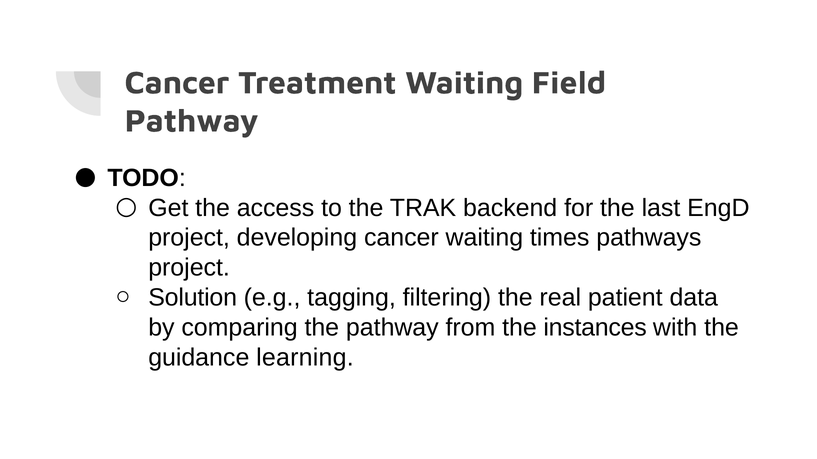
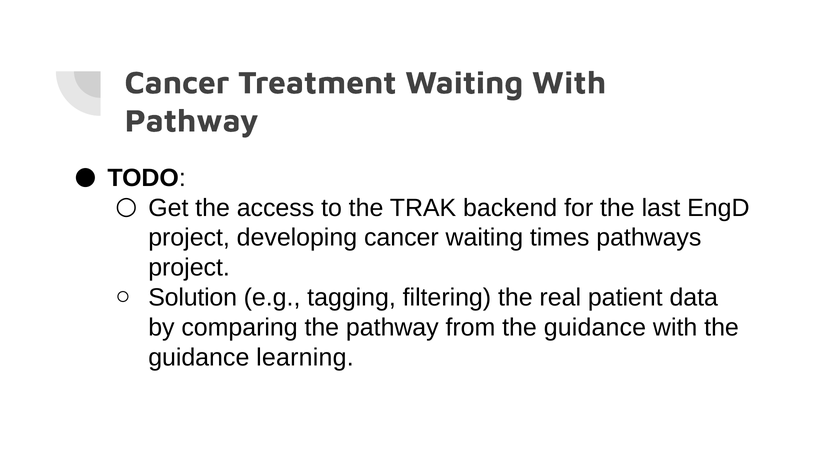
Waiting Field: Field -> With
from the instances: instances -> guidance
